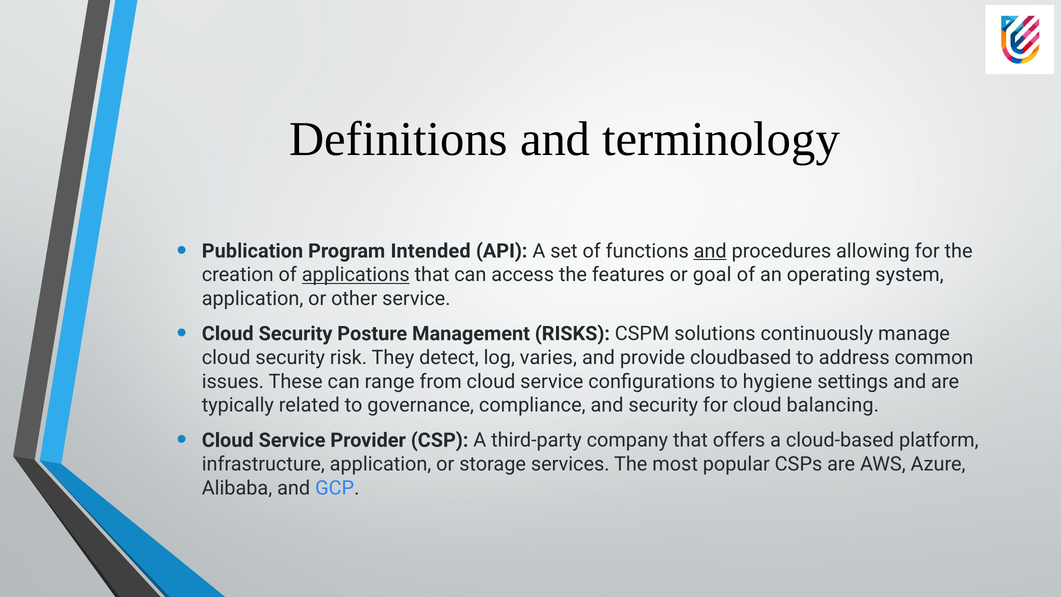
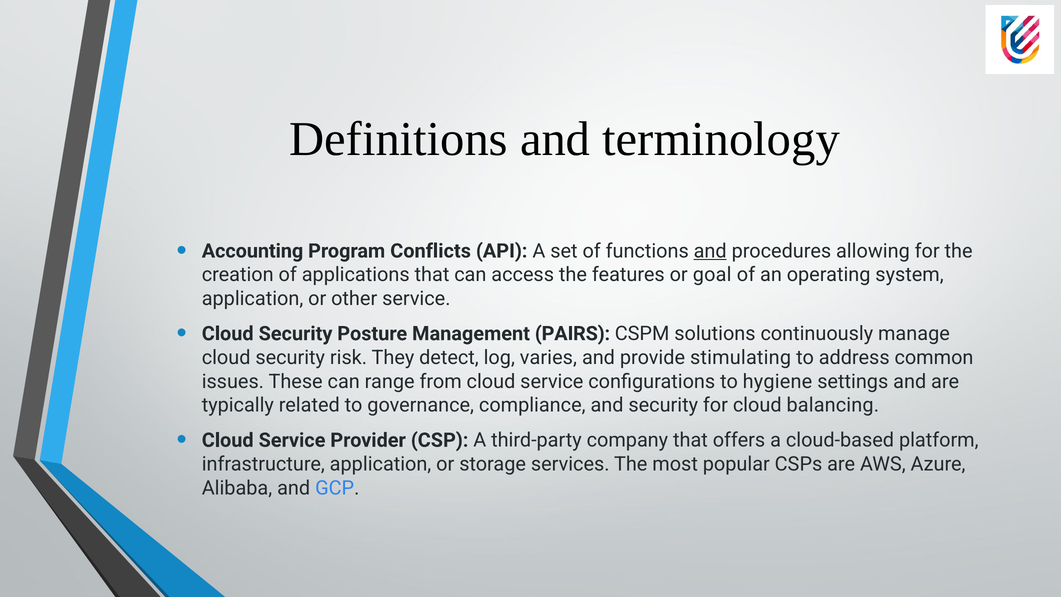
Publication: Publication -> Accounting
Intended: Intended -> Conflicts
applications underline: present -> none
RISKS: RISKS -> PAIRS
cloudbased: cloudbased -> stimulating
